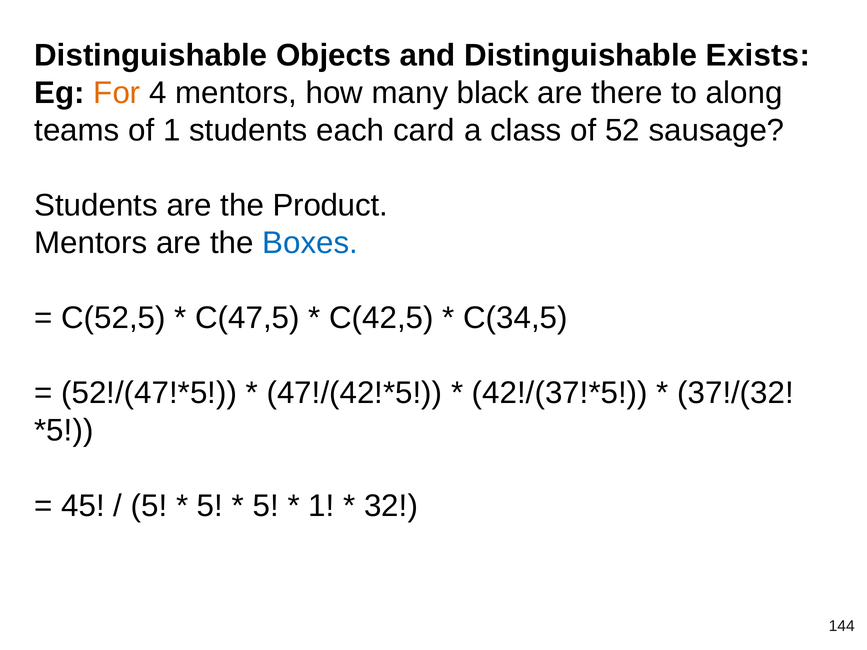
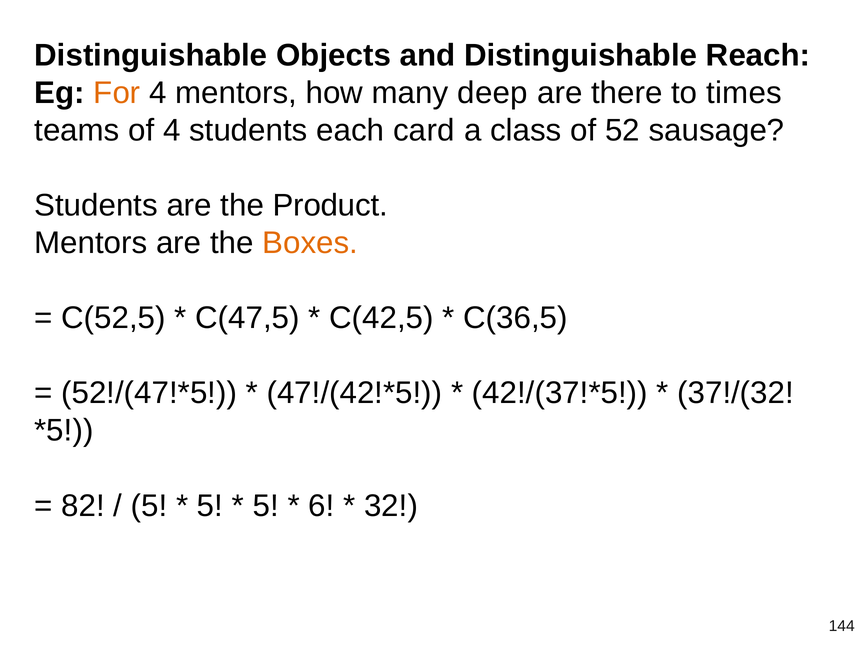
Exists: Exists -> Reach
black: black -> deep
along: along -> times
of 1: 1 -> 4
Boxes colour: blue -> orange
C(34,5: C(34,5 -> C(36,5
45: 45 -> 82
1 at (321, 506): 1 -> 6
